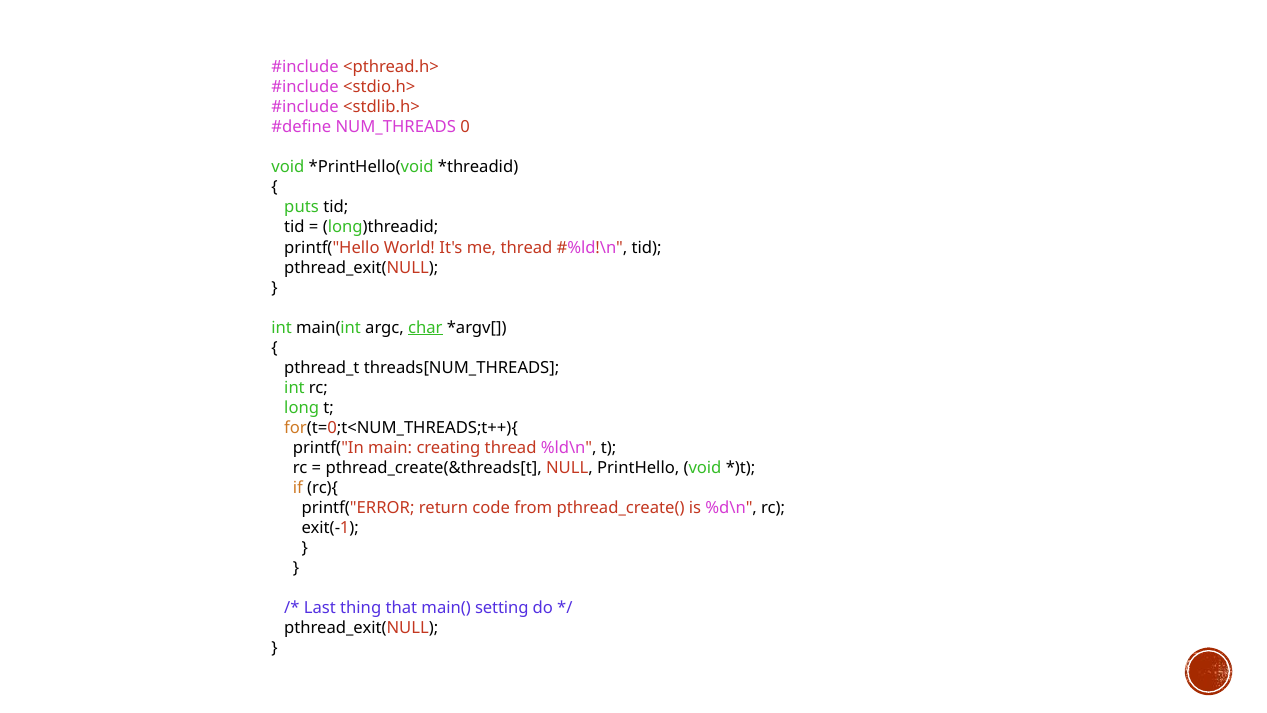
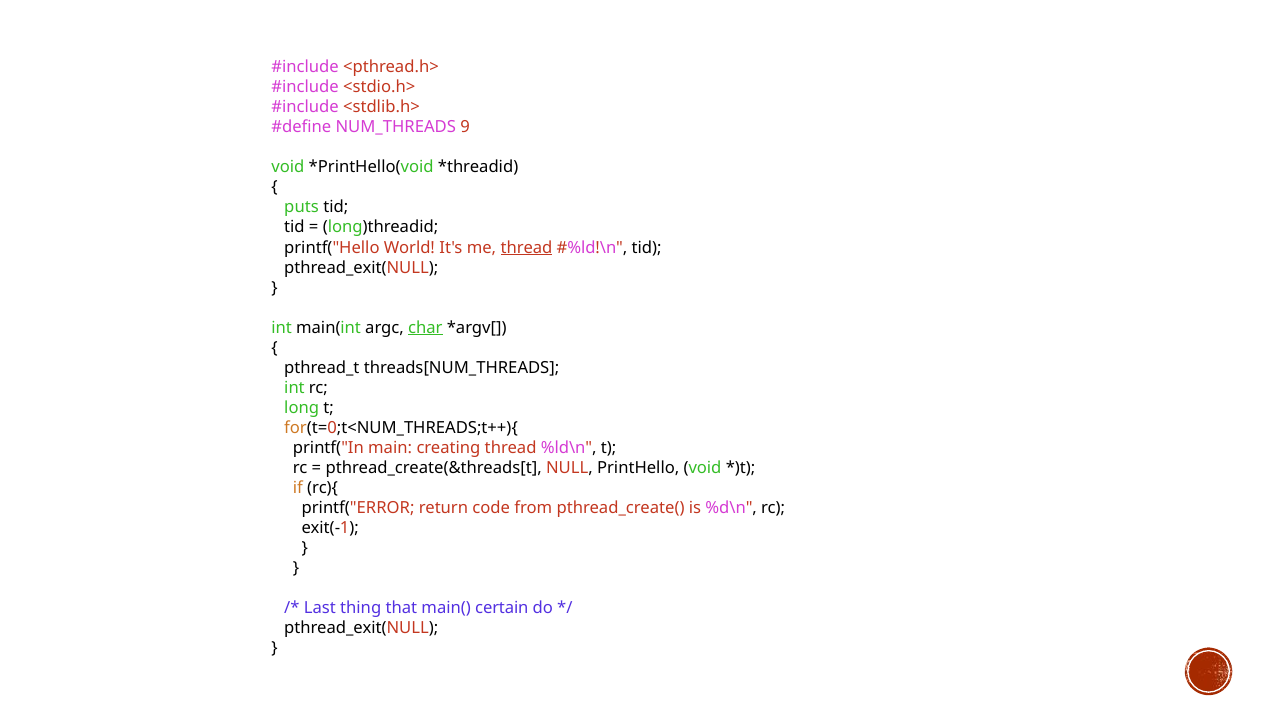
0: 0 -> 9
thread at (527, 247) underline: none -> present
setting: setting -> certain
